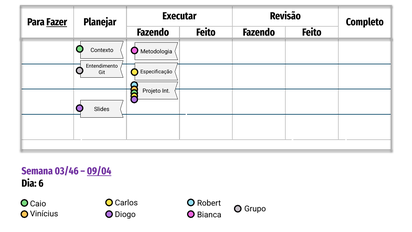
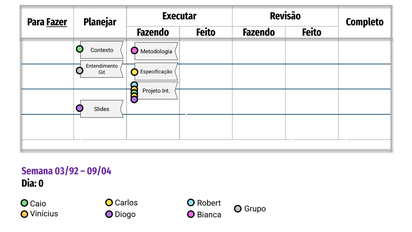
03/46: 03/46 -> 03/92
09/04 underline: present -> none
6: 6 -> 0
